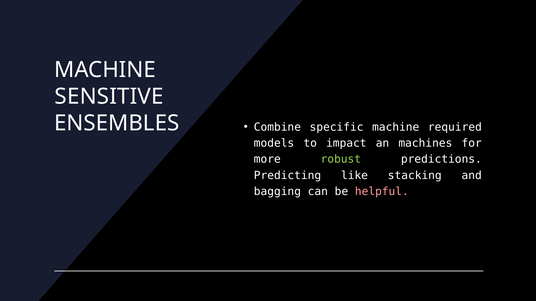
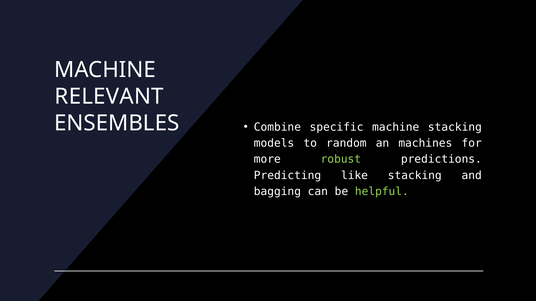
SENSITIVE: SENSITIVE -> RELEVANT
machine required: required -> stacking
impact: impact -> random
helpful colour: pink -> light green
